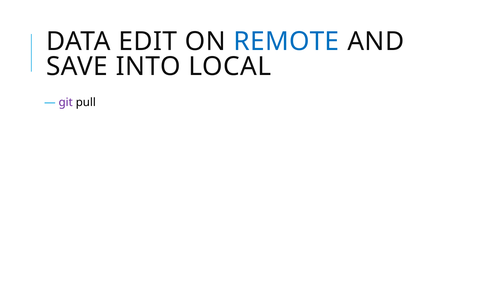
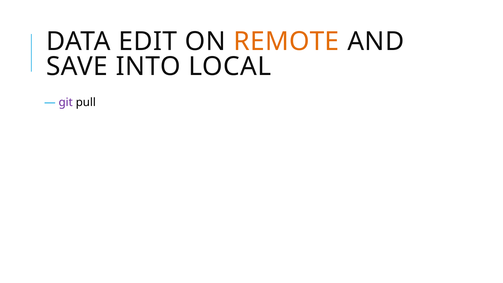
REMOTE colour: blue -> orange
